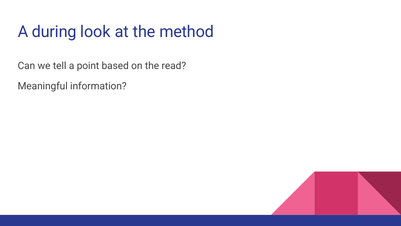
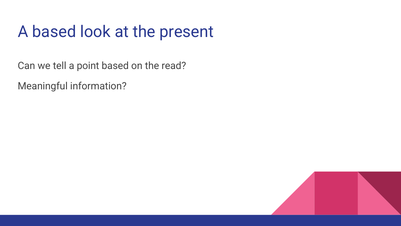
A during: during -> based
method: method -> present
